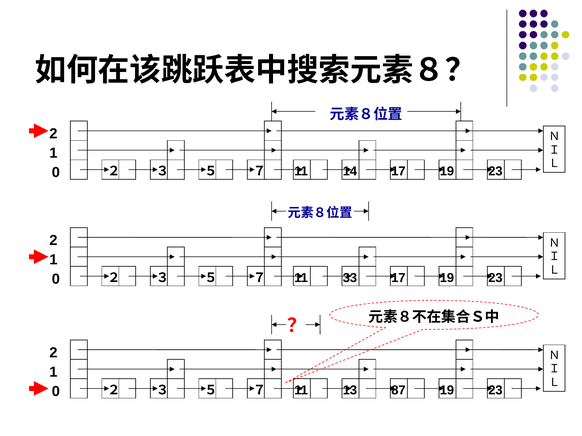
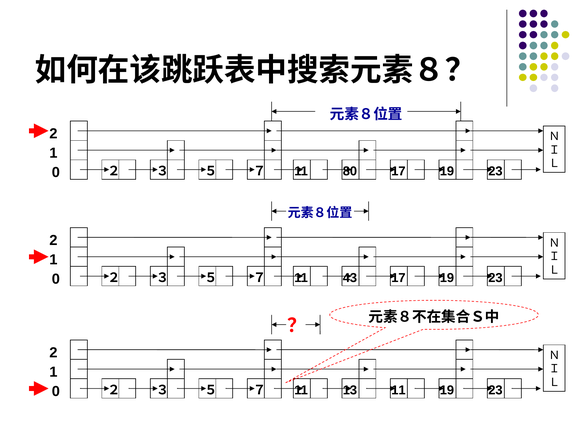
14: 14 -> 80
33: 33 -> 43
13 87: 87 -> 11
